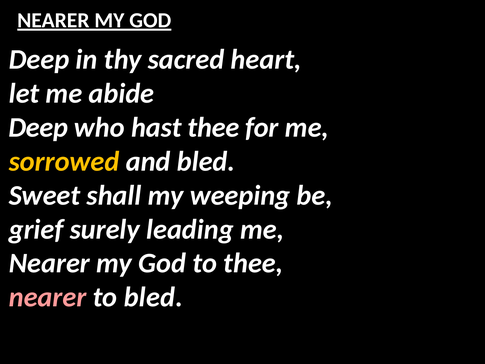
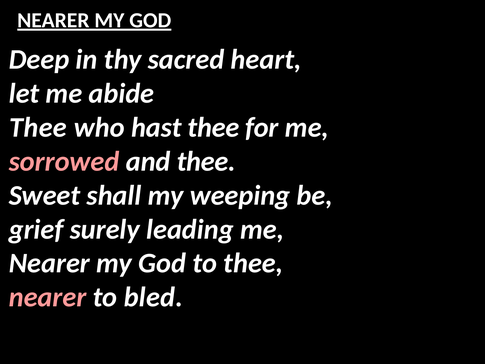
Deep at (38, 127): Deep -> Thee
sorrowed colour: yellow -> pink
and bled: bled -> thee
